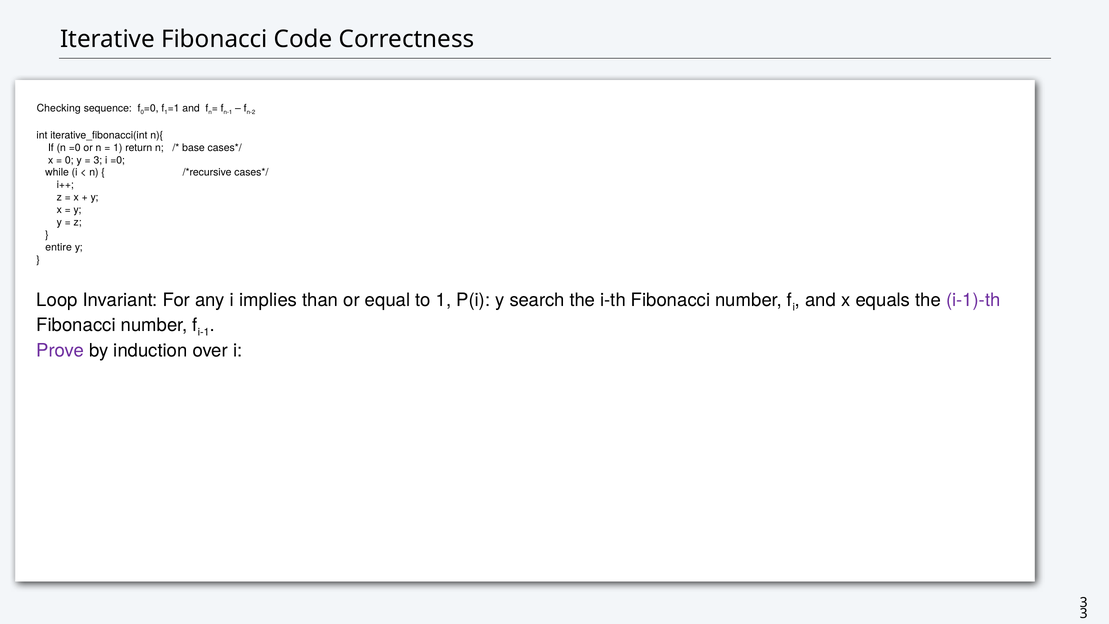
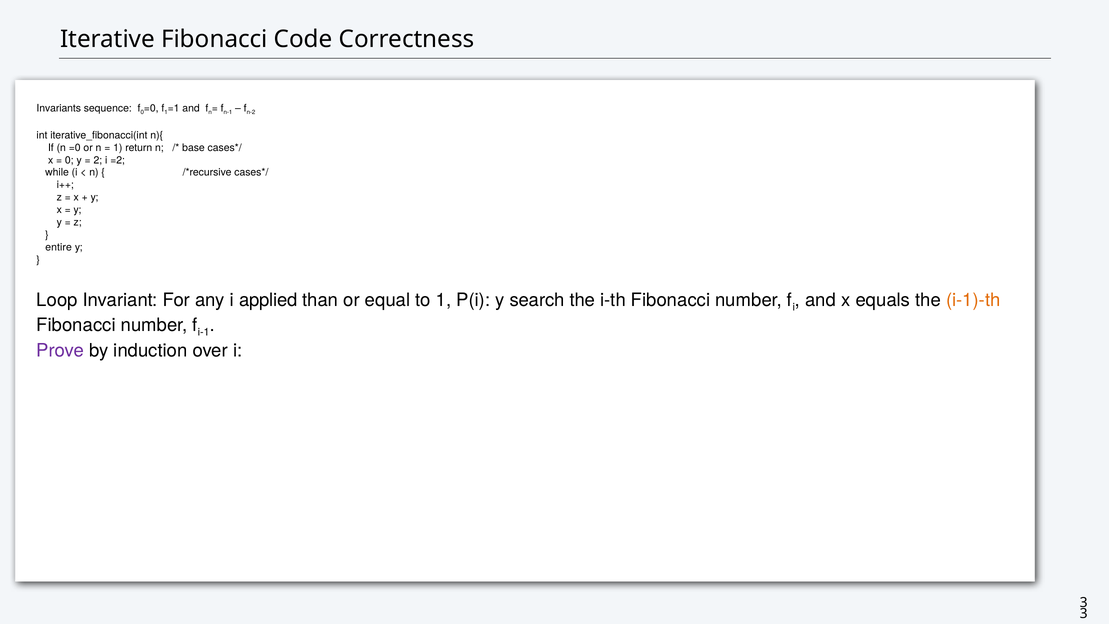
Checking: Checking -> Invariants
3 at (98, 160): 3 -> 2
i =0: =0 -> =2
implies: implies -> applied
i-1)-th colour: purple -> orange
